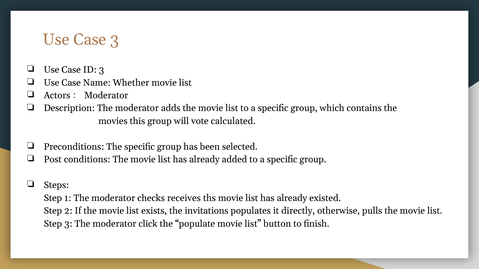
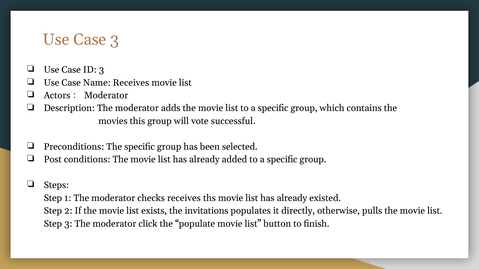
Name Whether: Whether -> Receives
calculated: calculated -> successful
